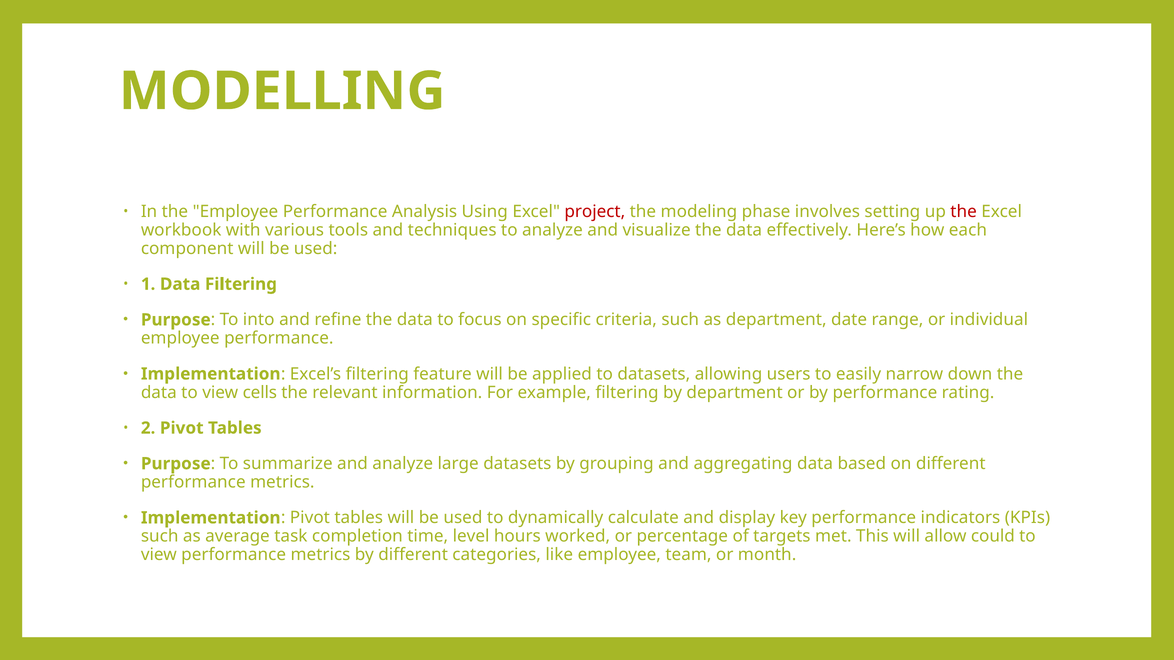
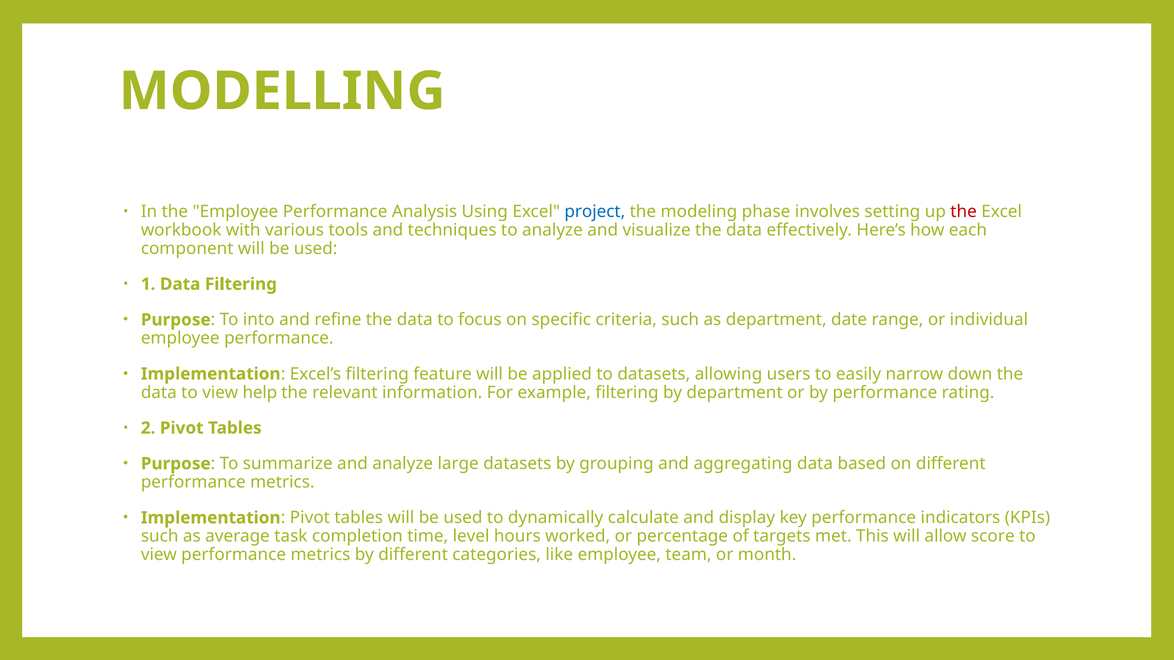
project colour: red -> blue
cells: cells -> help
could: could -> score
